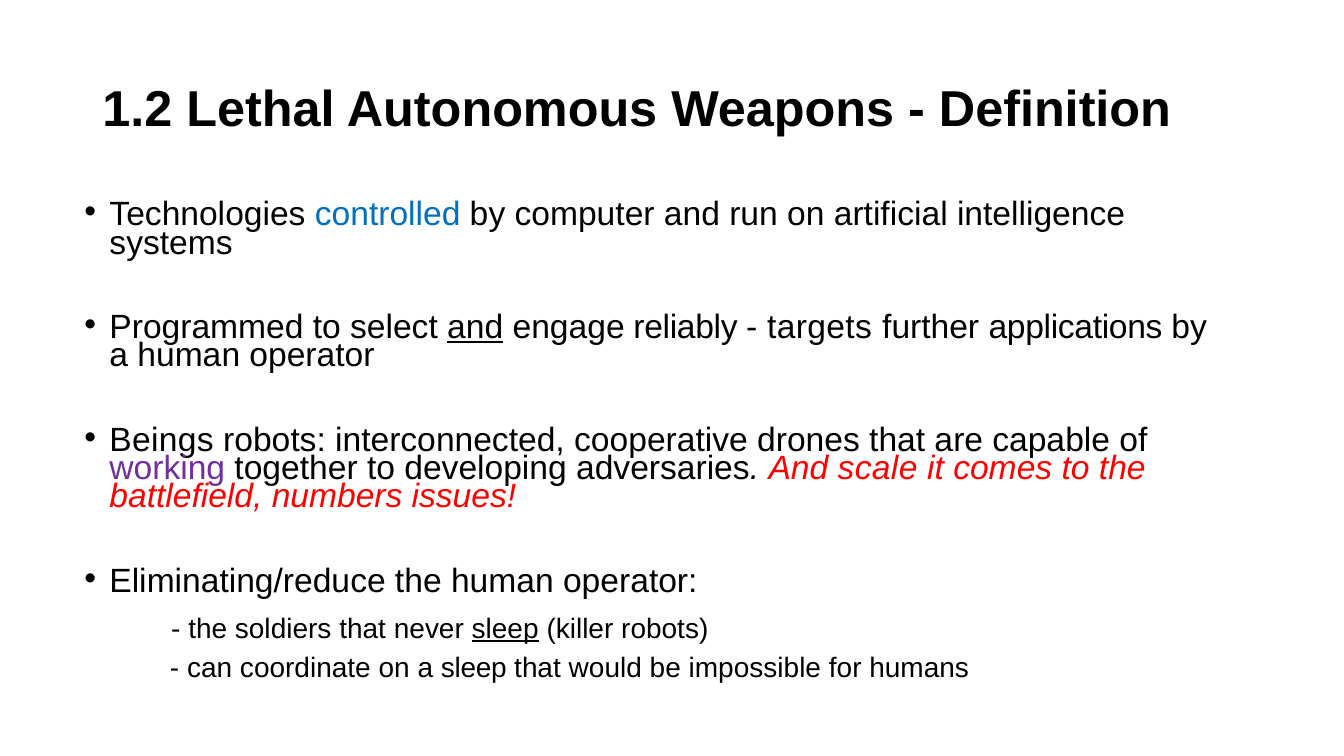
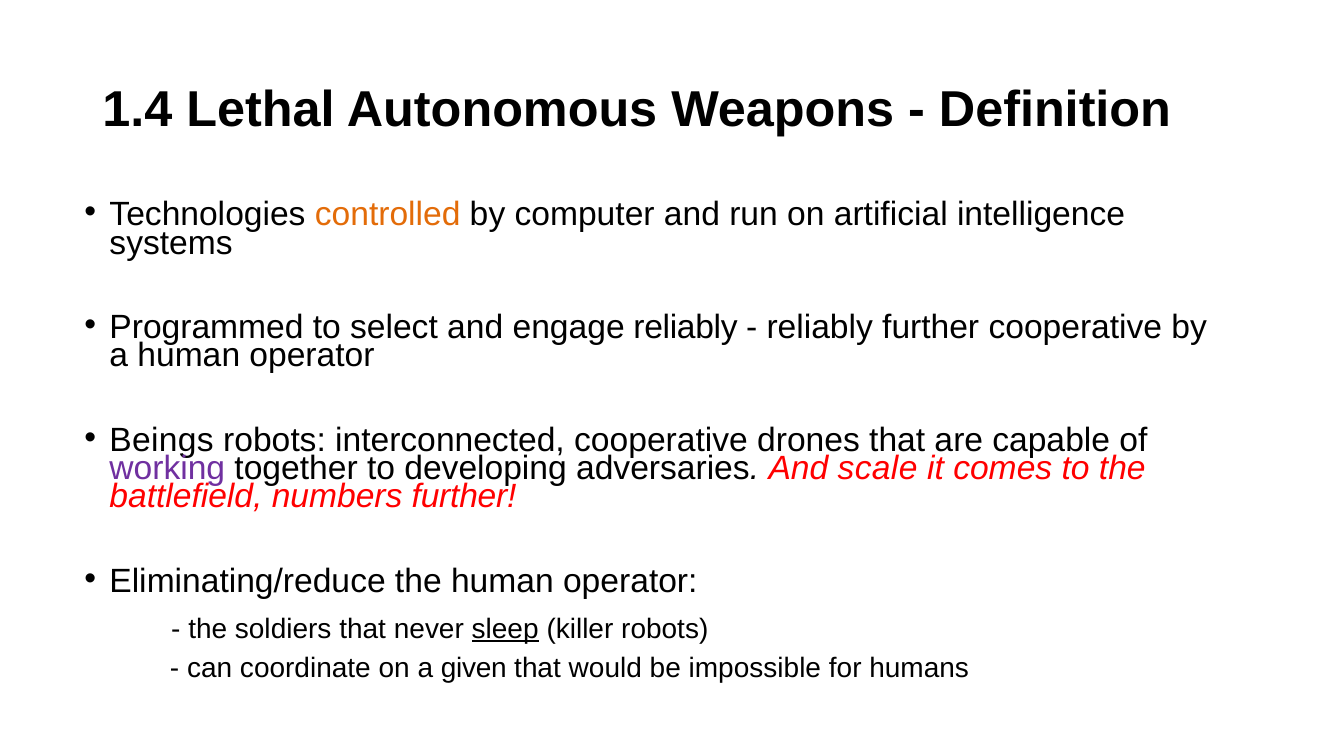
1.2: 1.2 -> 1.4
controlled colour: blue -> orange
and at (475, 327) underline: present -> none
targets at (820, 327): targets -> reliably
further applications: applications -> cooperative
numbers issues: issues -> further
a sleep: sleep -> given
